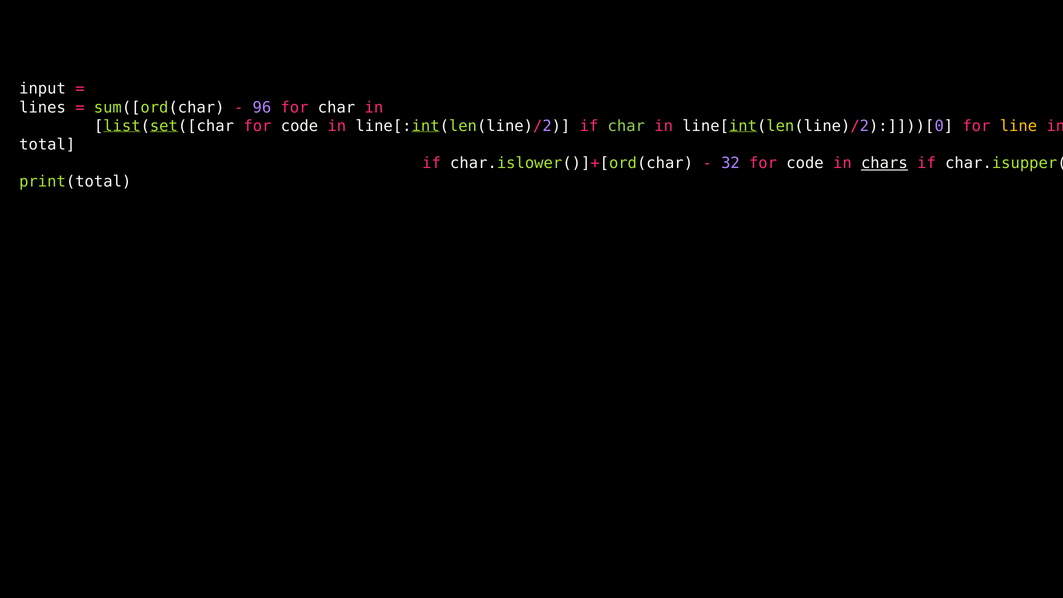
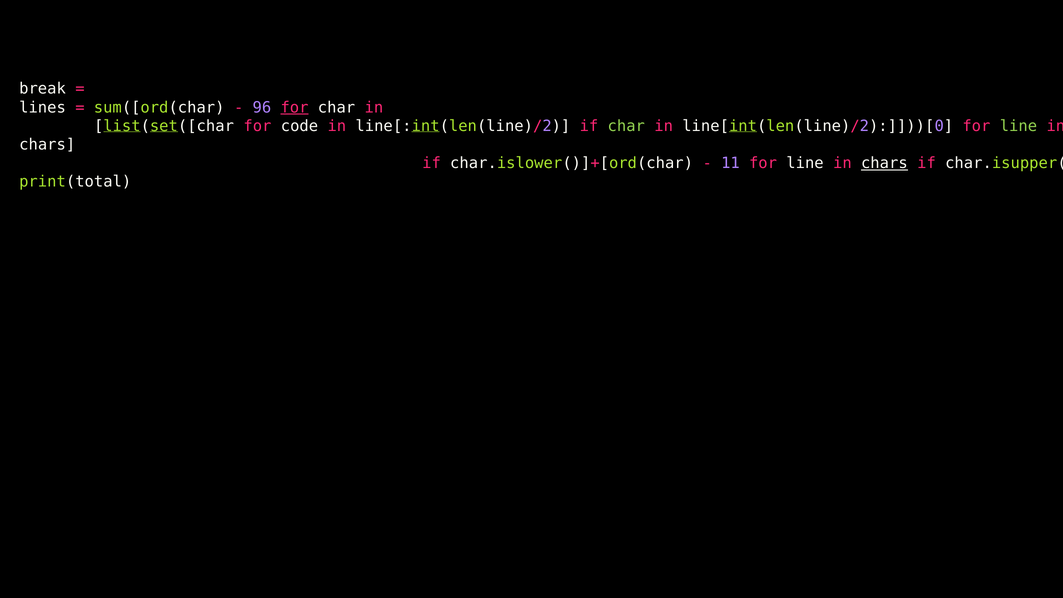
input: input -> break
for at (294, 107) underline: none -> present
line at (1018, 126) colour: yellow -> light green
total at (47, 145): total -> chars
32: 32 -> 11
code at (805, 163): code -> line
